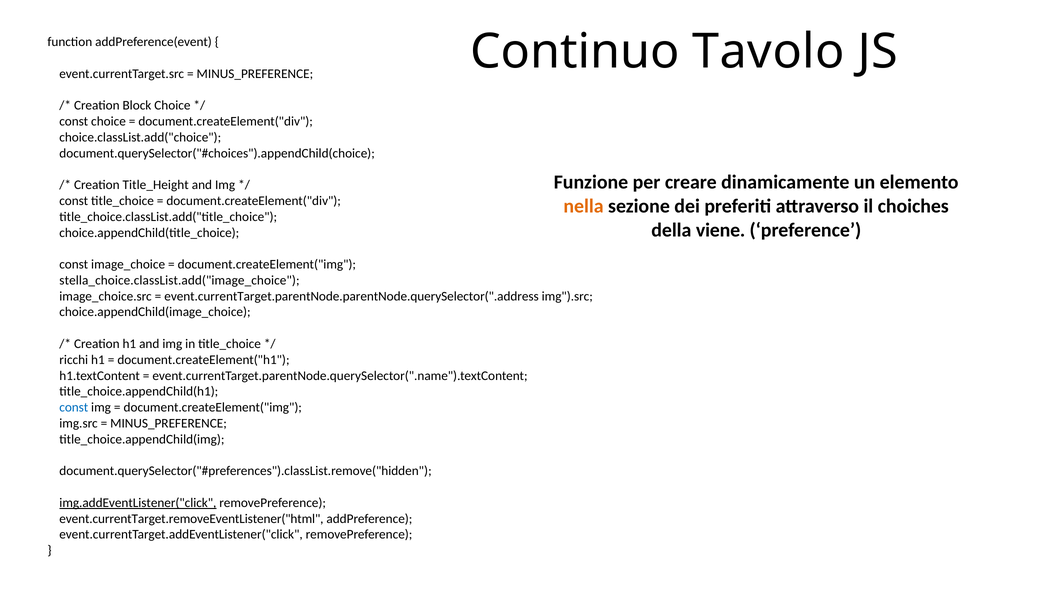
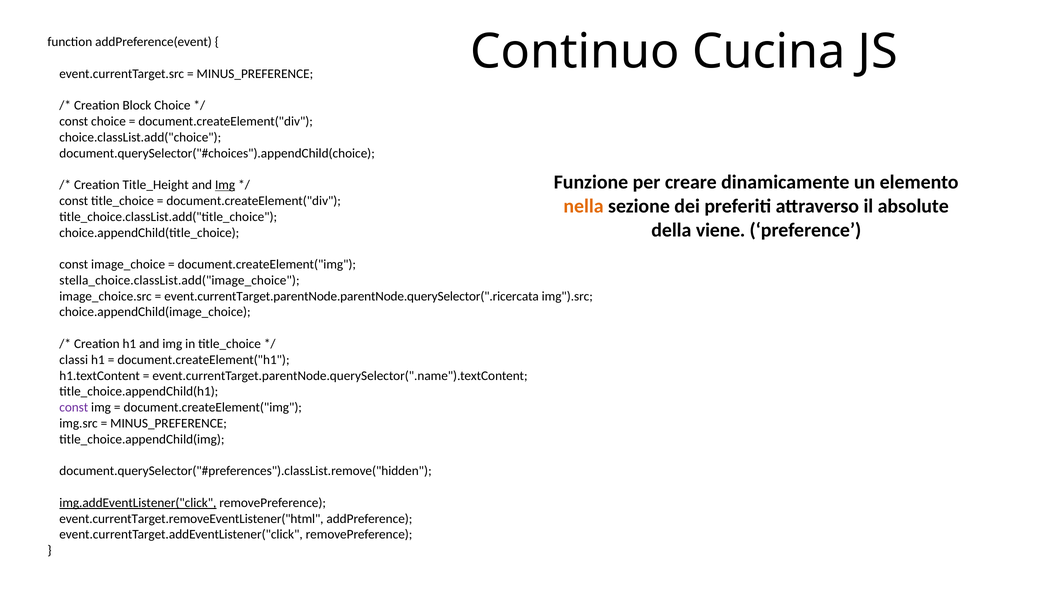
Tavolo: Tavolo -> Cucina
Img at (225, 185) underline: none -> present
choiches: choiches -> absolute
event.currentTarget.parentNode.parentNode.querySelector(".address: event.currentTarget.parentNode.parentNode.querySelector(".address -> event.currentTarget.parentNode.parentNode.querySelector(".ricercata
ricchi: ricchi -> classi
const at (74, 408) colour: blue -> purple
